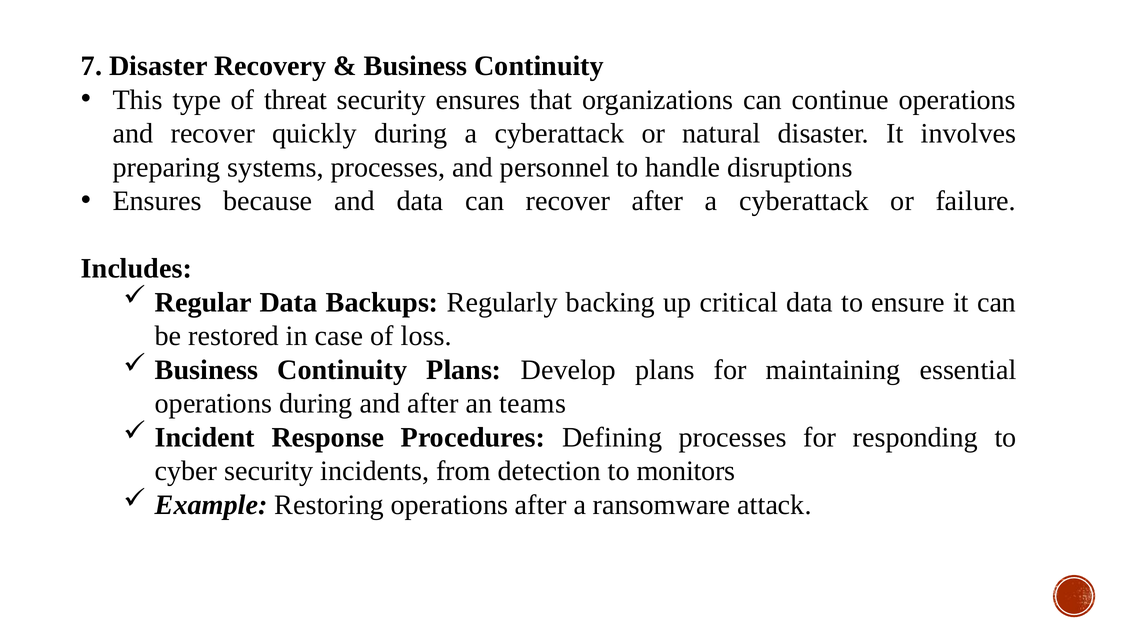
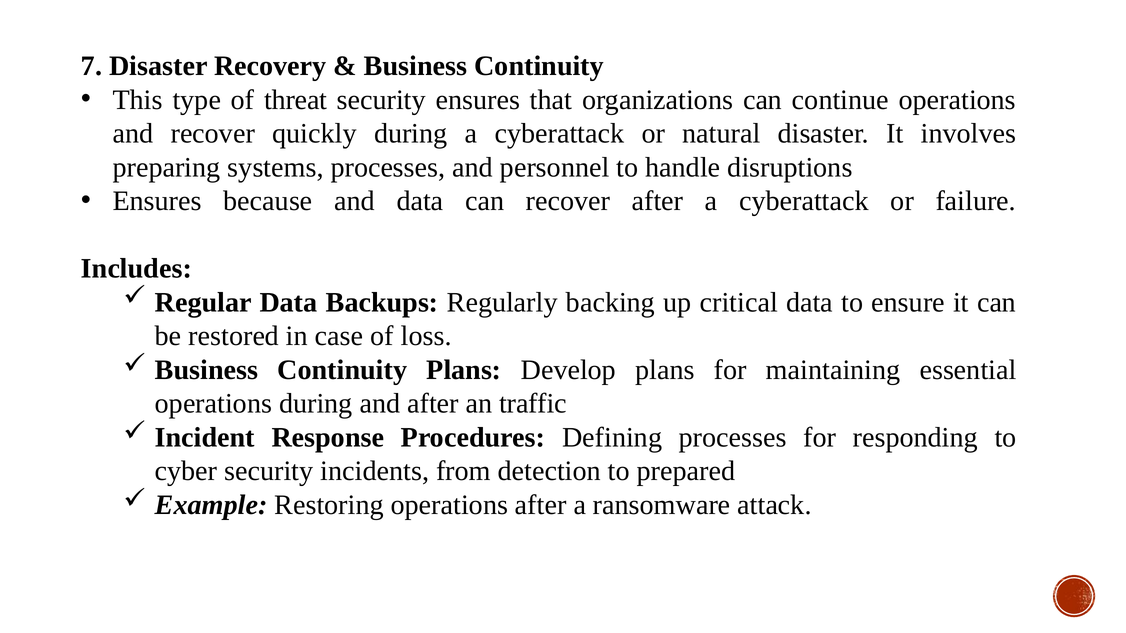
teams: teams -> traffic
monitors: monitors -> prepared
